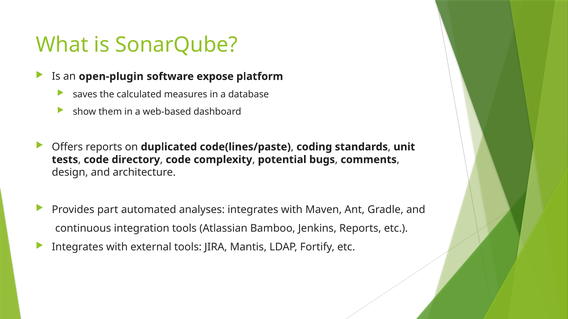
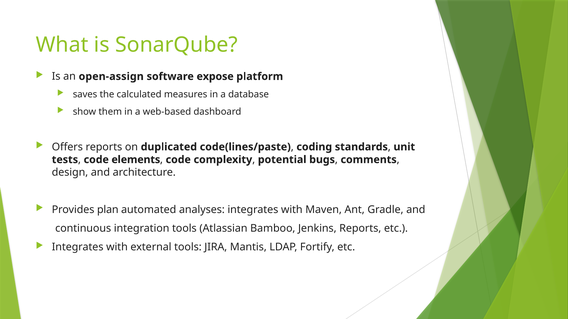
open-plugin: open-plugin -> open-assign
directory: directory -> elements
part: part -> plan
